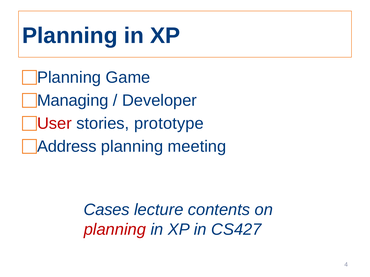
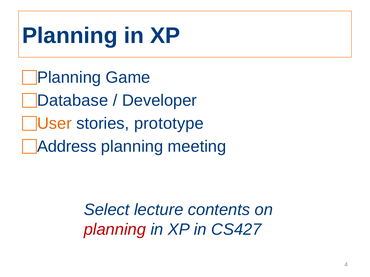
Managing: Managing -> Database
User colour: red -> orange
Cases: Cases -> Select
